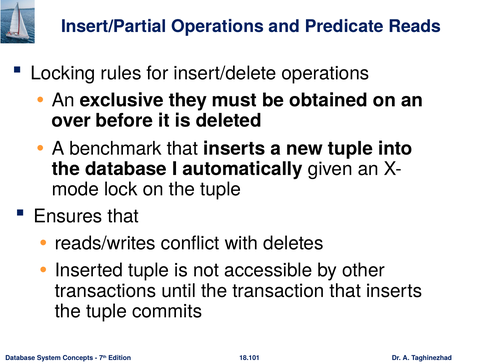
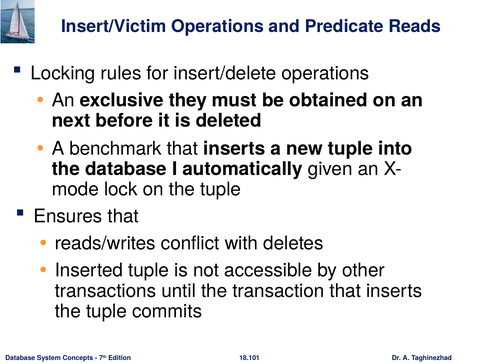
Insert/Partial: Insert/Partial -> Insert/Victim
over: over -> next
